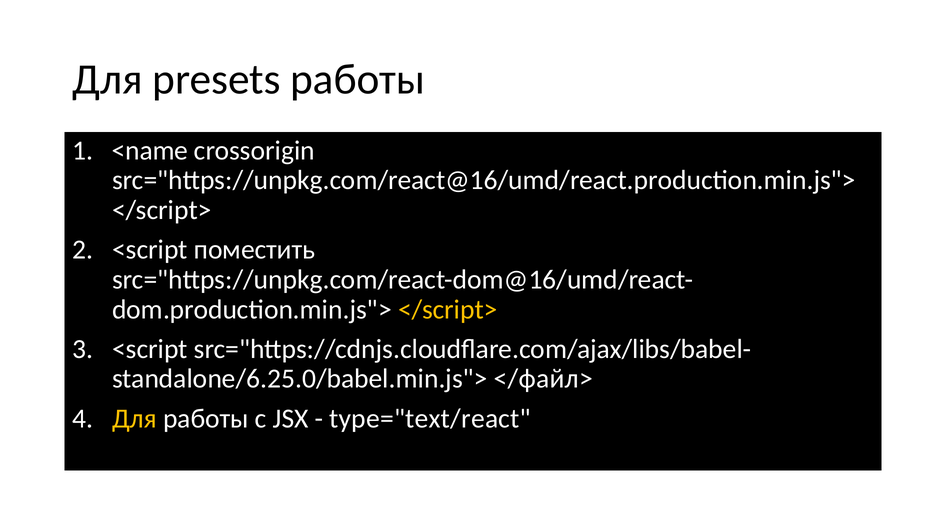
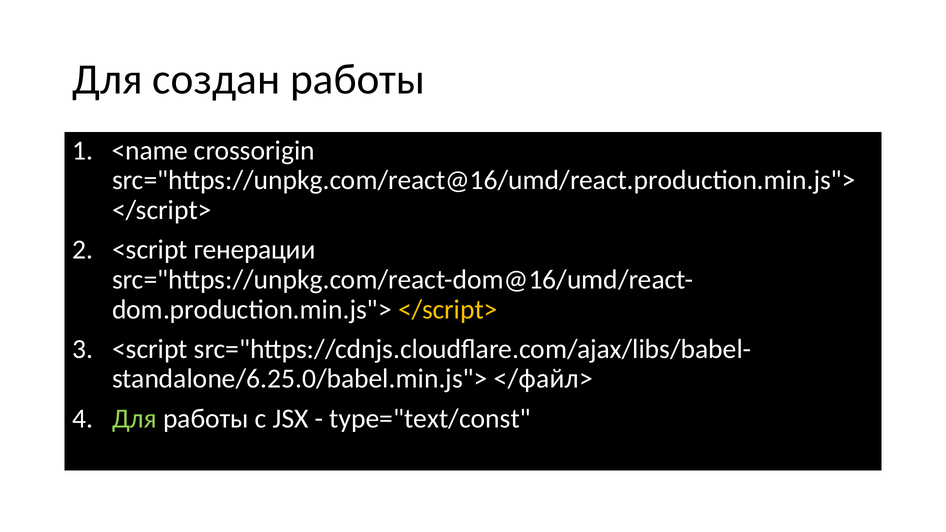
presets: presets -> создан
поместить: поместить -> генерации
Для at (134, 419) colour: yellow -> light green
type="text/react: type="text/react -> type="text/const
